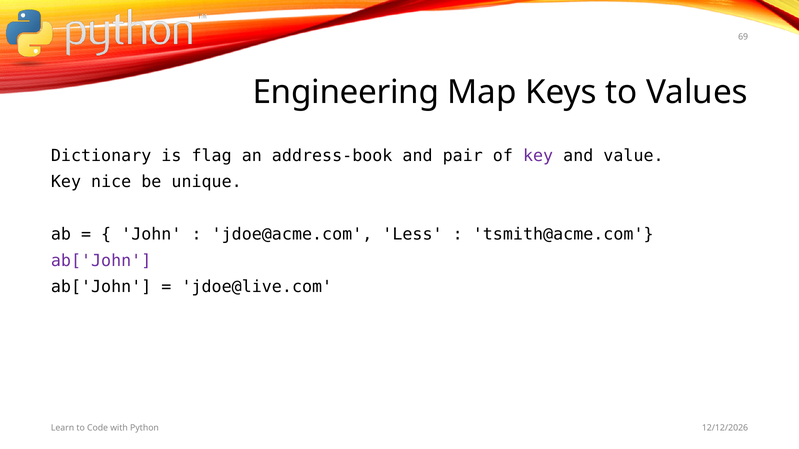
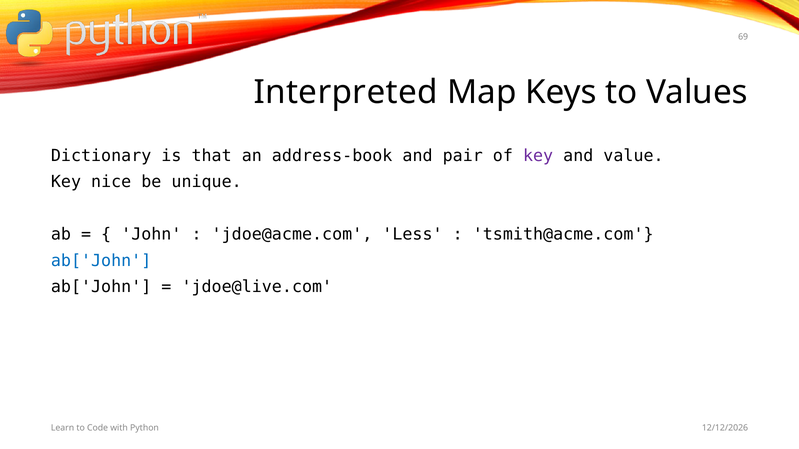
Engineering: Engineering -> Interpreted
flag: flag -> that
ab['John at (101, 261) colour: purple -> blue
